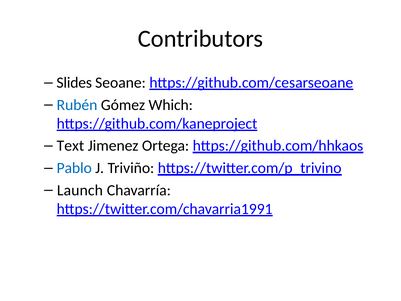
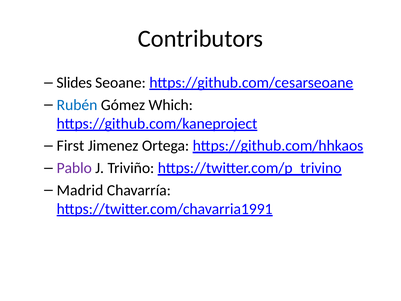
Text: Text -> First
Pablo colour: blue -> purple
Launch: Launch -> Madrid
